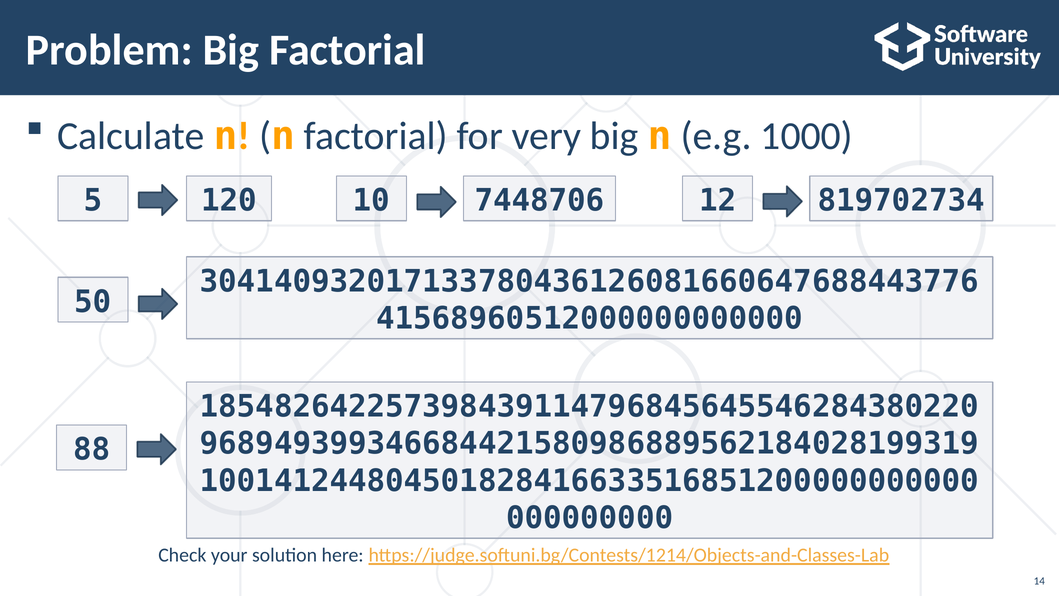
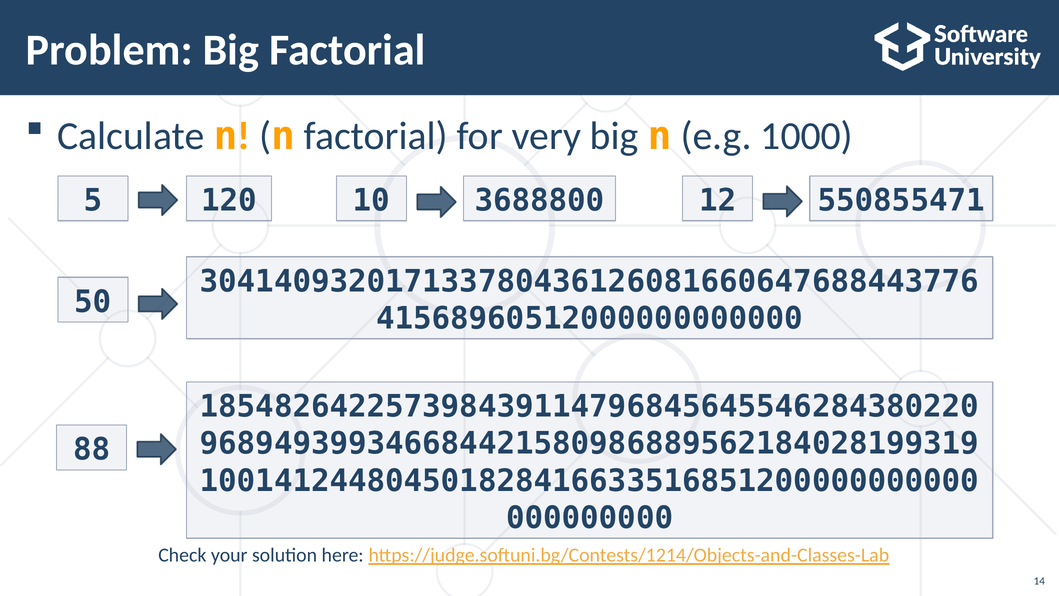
7448706: 7448706 -> 3688800
819702734: 819702734 -> 550855471
